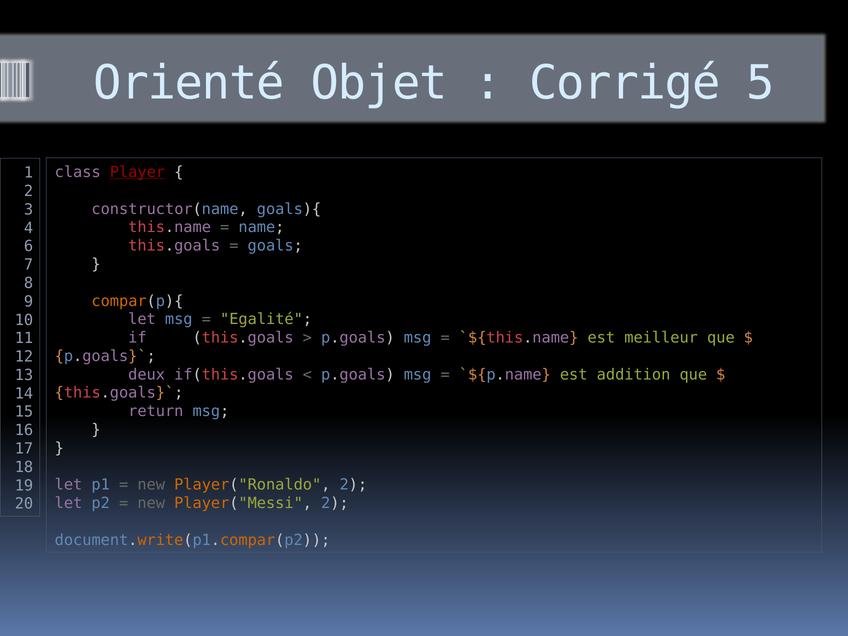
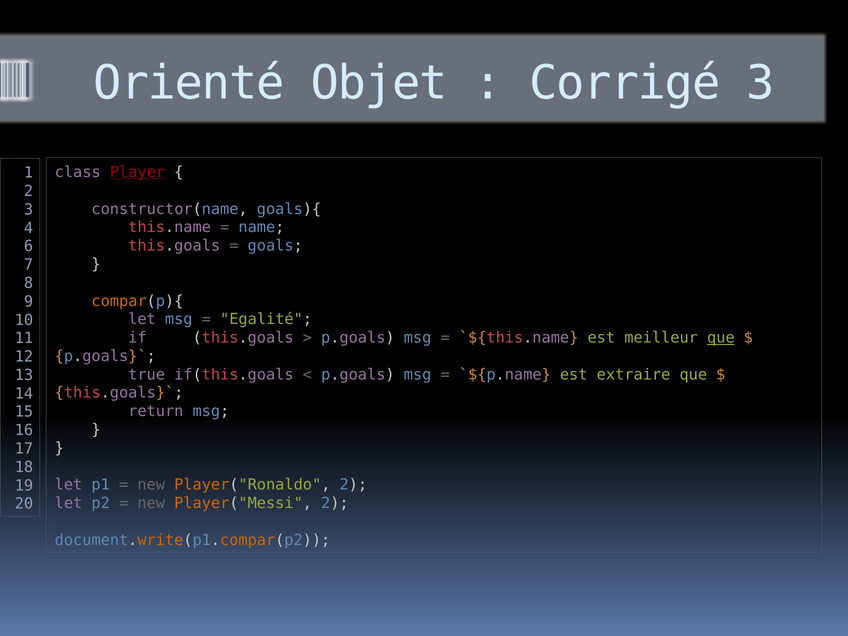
Corrigé 5: 5 -> 3
que at (721, 338) underline: none -> present
deux: deux -> true
addition: addition -> extraire
